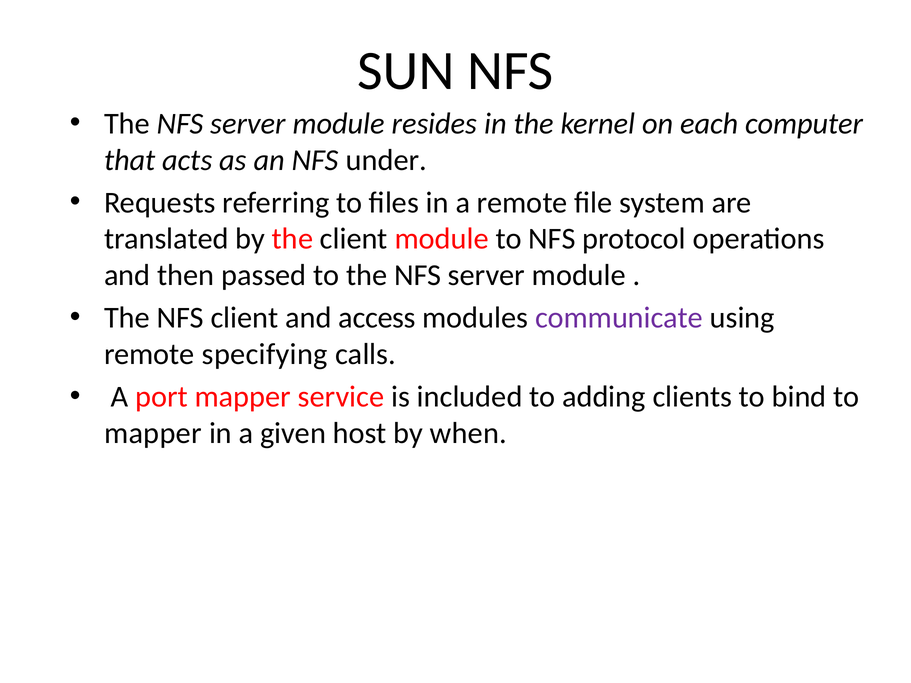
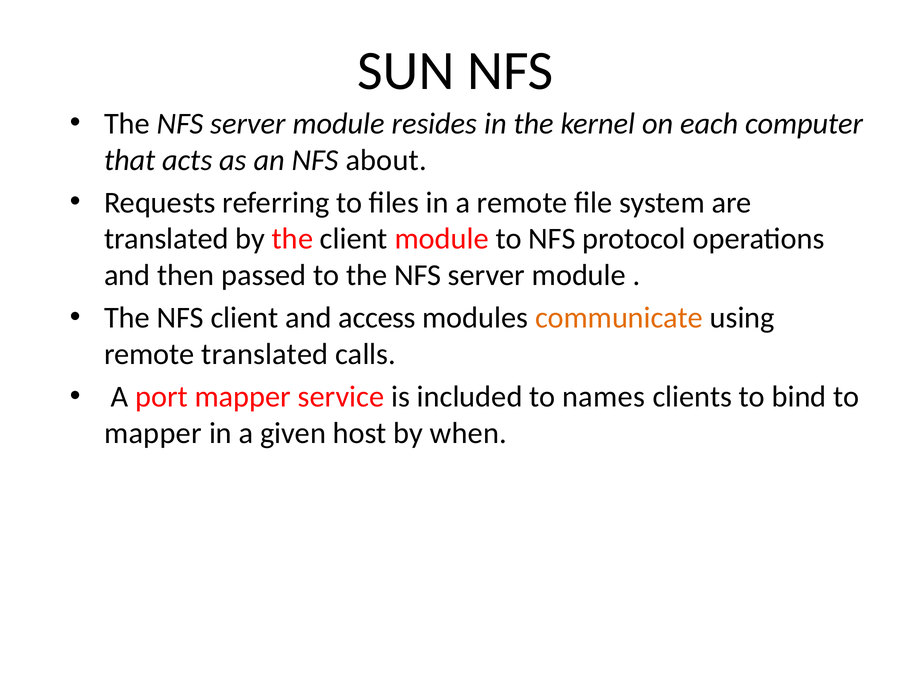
under: under -> about
communicate colour: purple -> orange
remote specifying: specifying -> translated
adding: adding -> names
